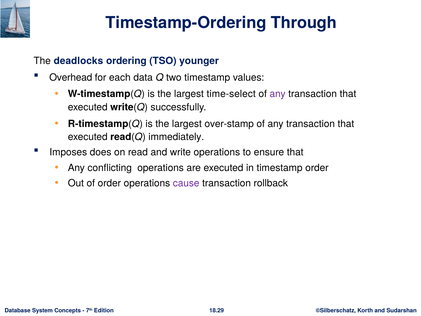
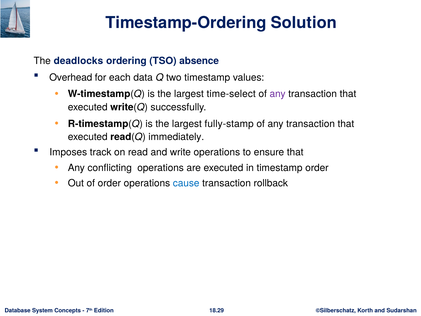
Through: Through -> Solution
younger: younger -> absence
over-stamp: over-stamp -> fully-stamp
does: does -> track
cause colour: purple -> blue
